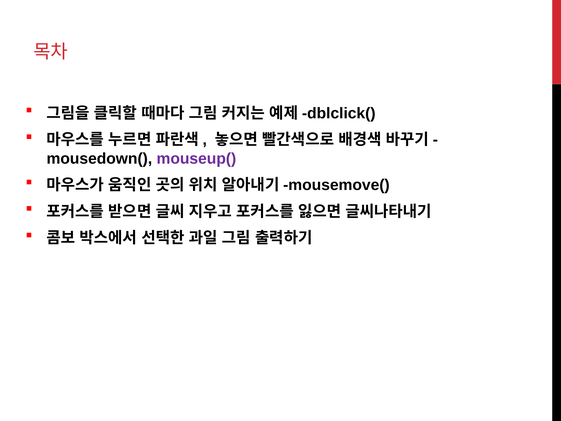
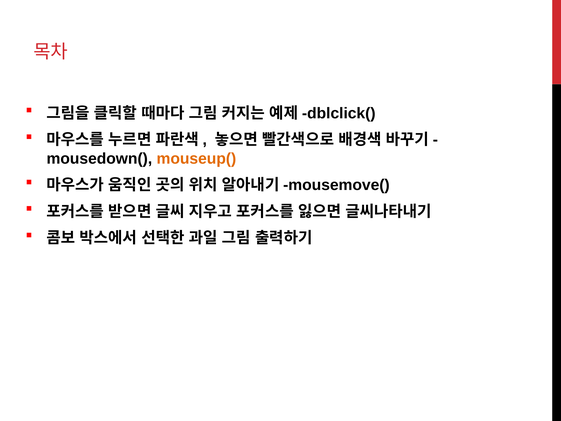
mouseup( colour: purple -> orange
